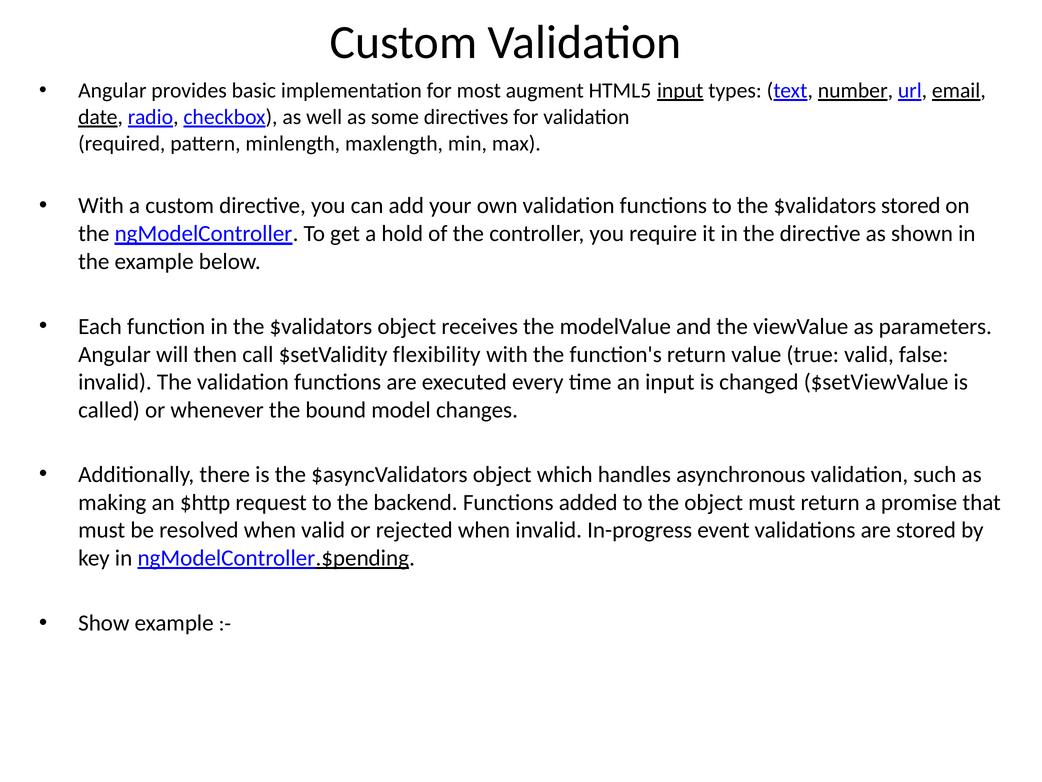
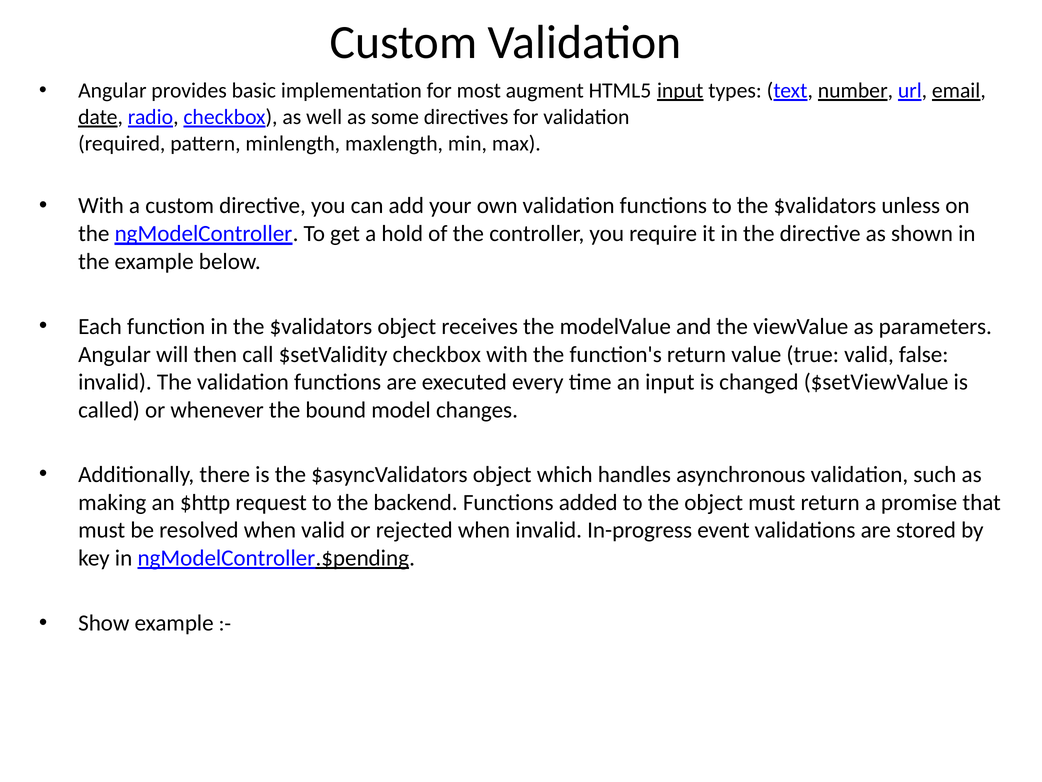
$validators stored: stored -> unless
$setValidity flexibility: flexibility -> checkbox
